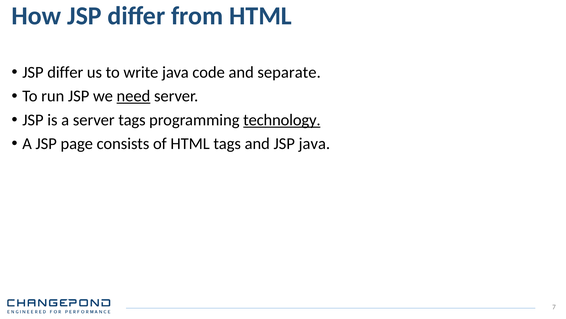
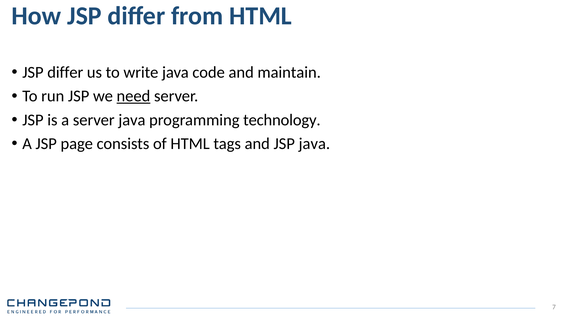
separate: separate -> maintain
server tags: tags -> java
technology underline: present -> none
